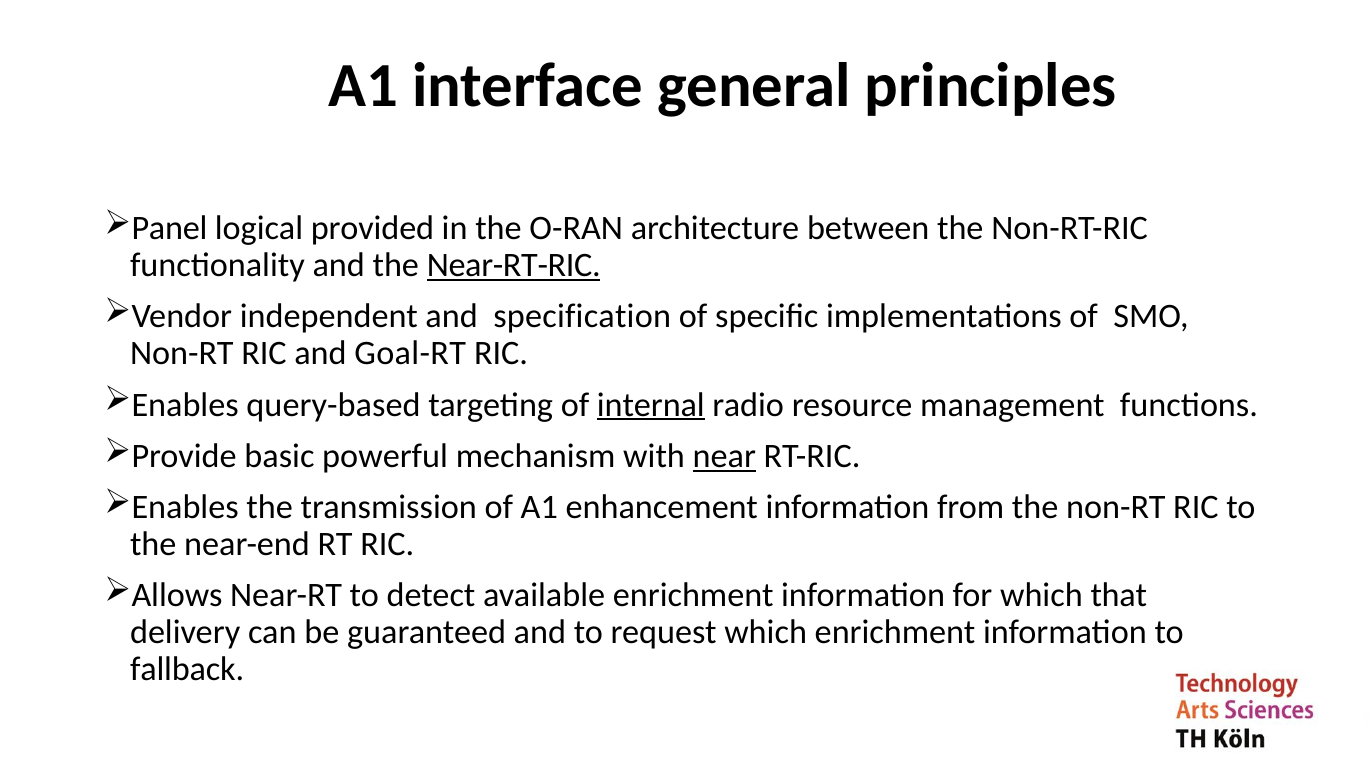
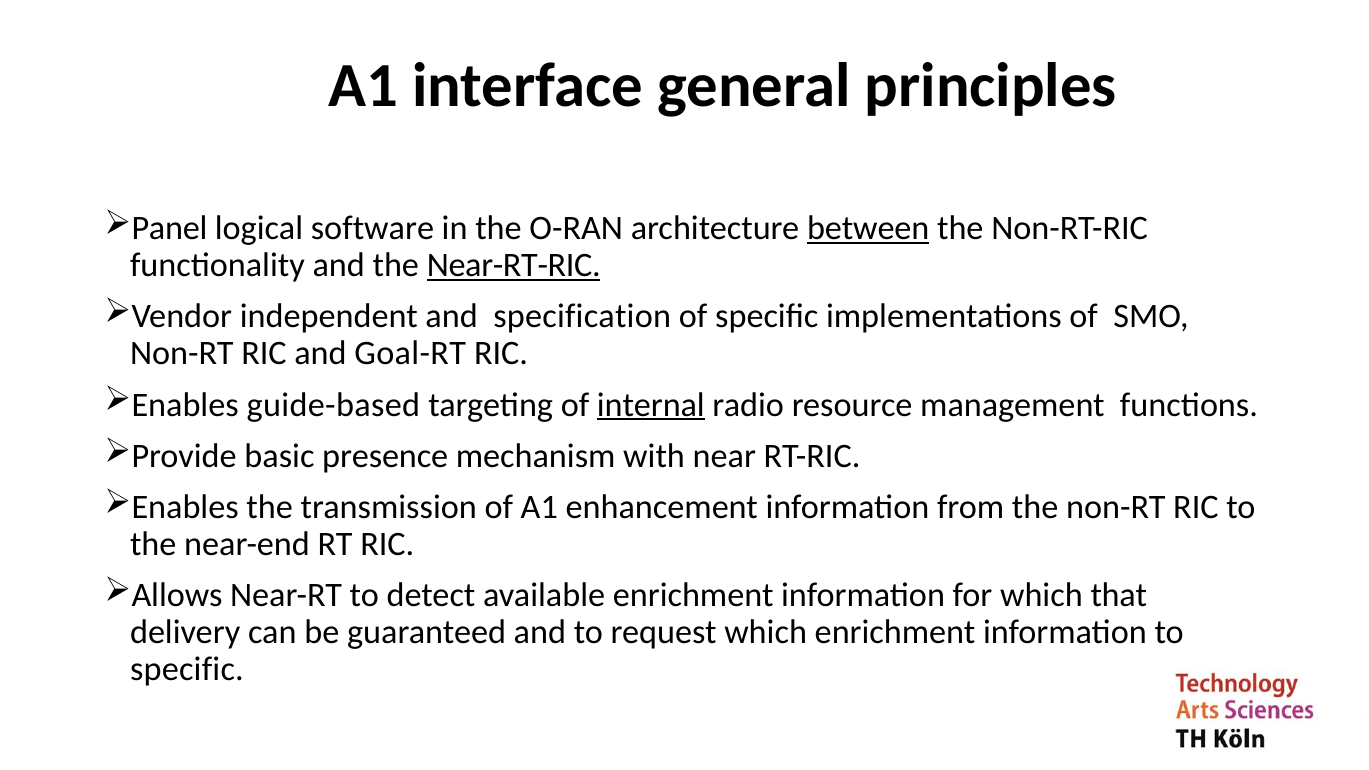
provided: provided -> software
between underline: none -> present
query-based: query-based -> guide-based
powerful: powerful -> presence
near underline: present -> none
fallback at (187, 669): fallback -> specific
